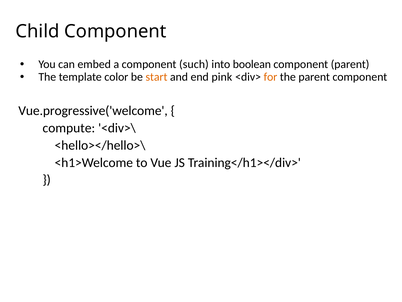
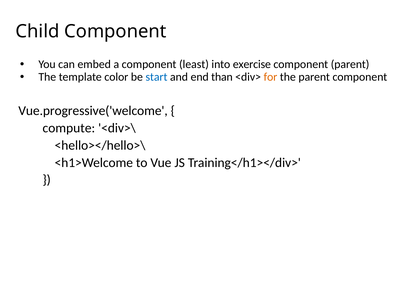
such: such -> least
boolean: boolean -> exercise
start colour: orange -> blue
pink: pink -> than
